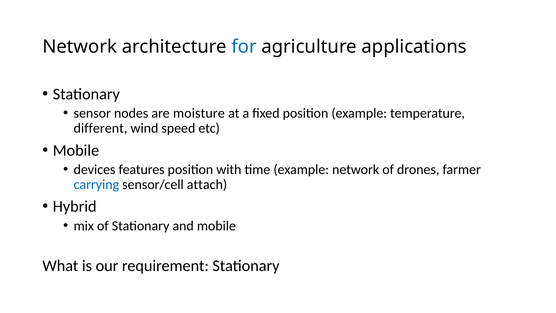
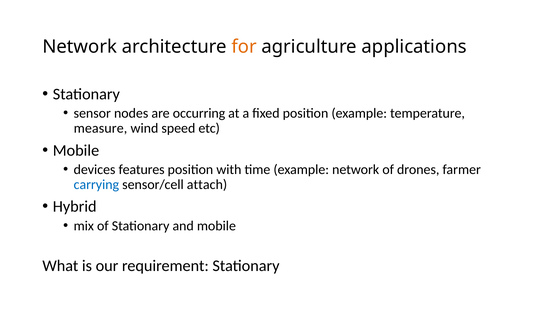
for colour: blue -> orange
moisture: moisture -> occurring
different: different -> measure
